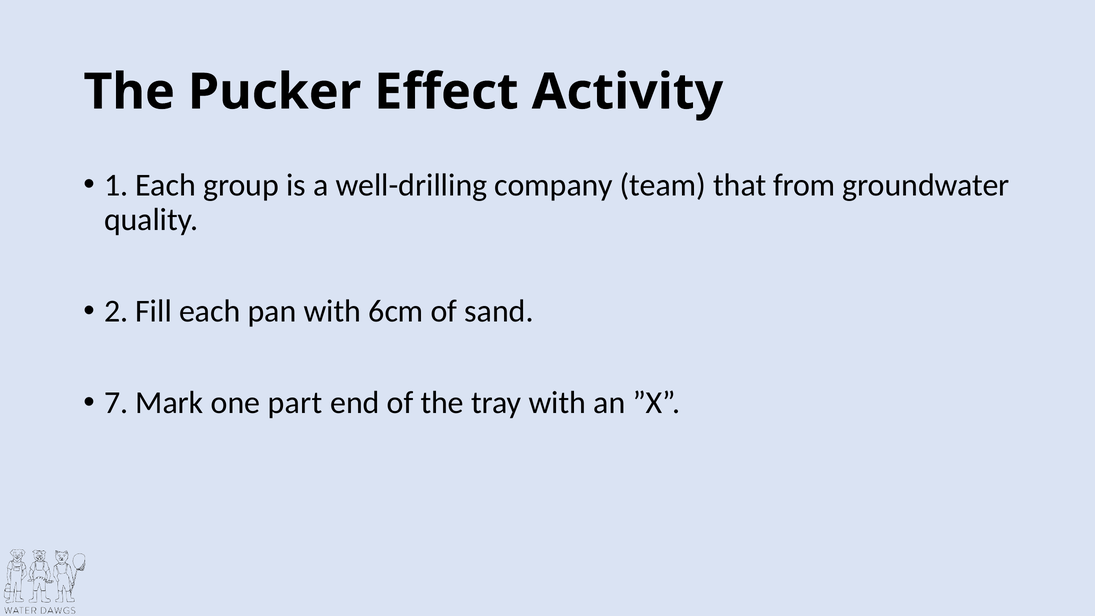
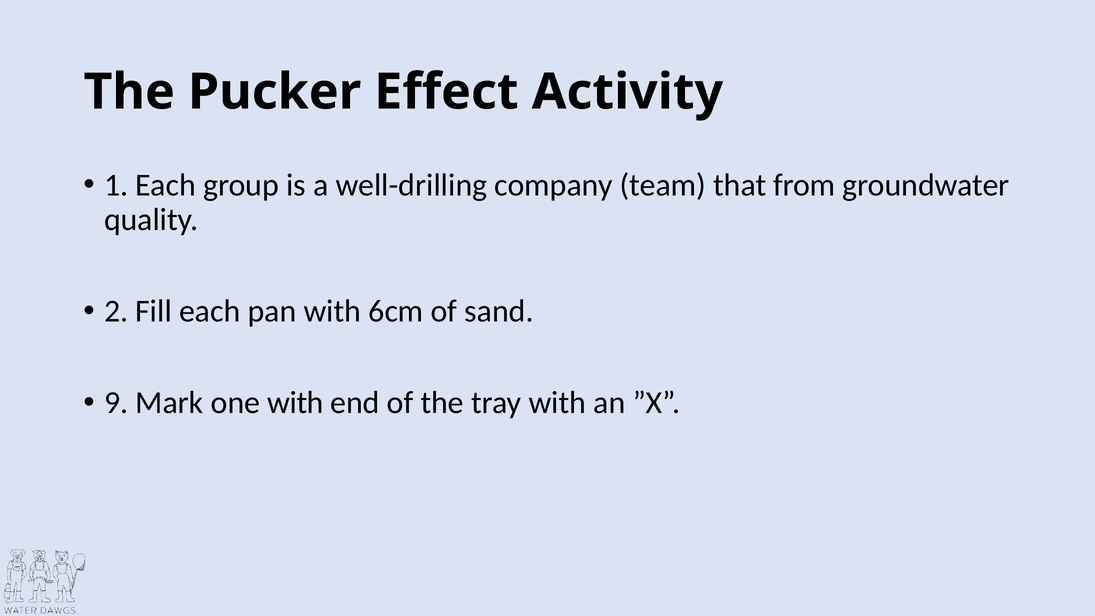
7: 7 -> 9
one part: part -> with
